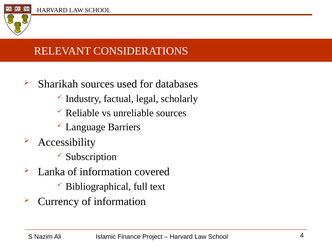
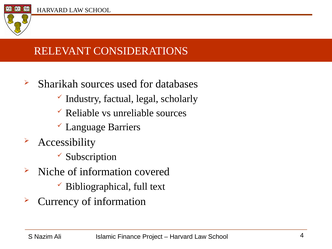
Lanka: Lanka -> Niche
